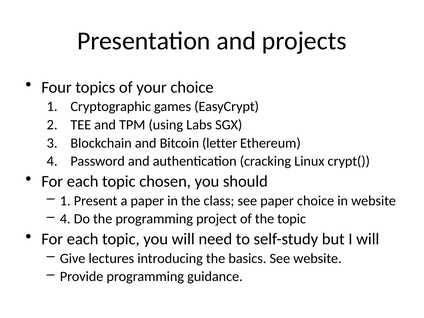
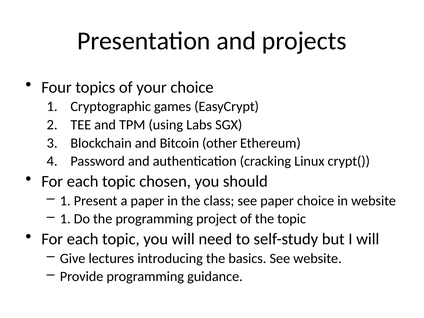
letter: letter -> other
4 at (65, 219): 4 -> 1
